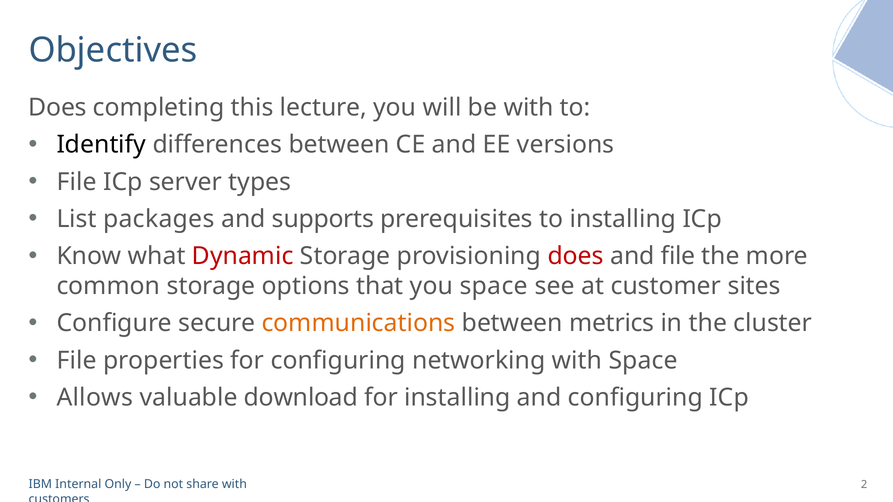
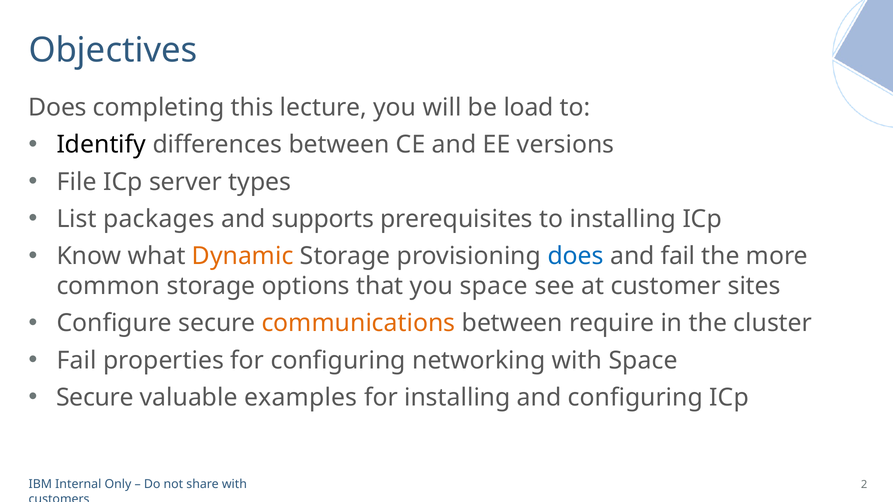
be with: with -> load
Dynamic colour: red -> orange
does at (576, 256) colour: red -> blue
and file: file -> fail
metrics: metrics -> require
File at (77, 361): File -> Fail
Allows at (95, 398): Allows -> Secure
download: download -> examples
